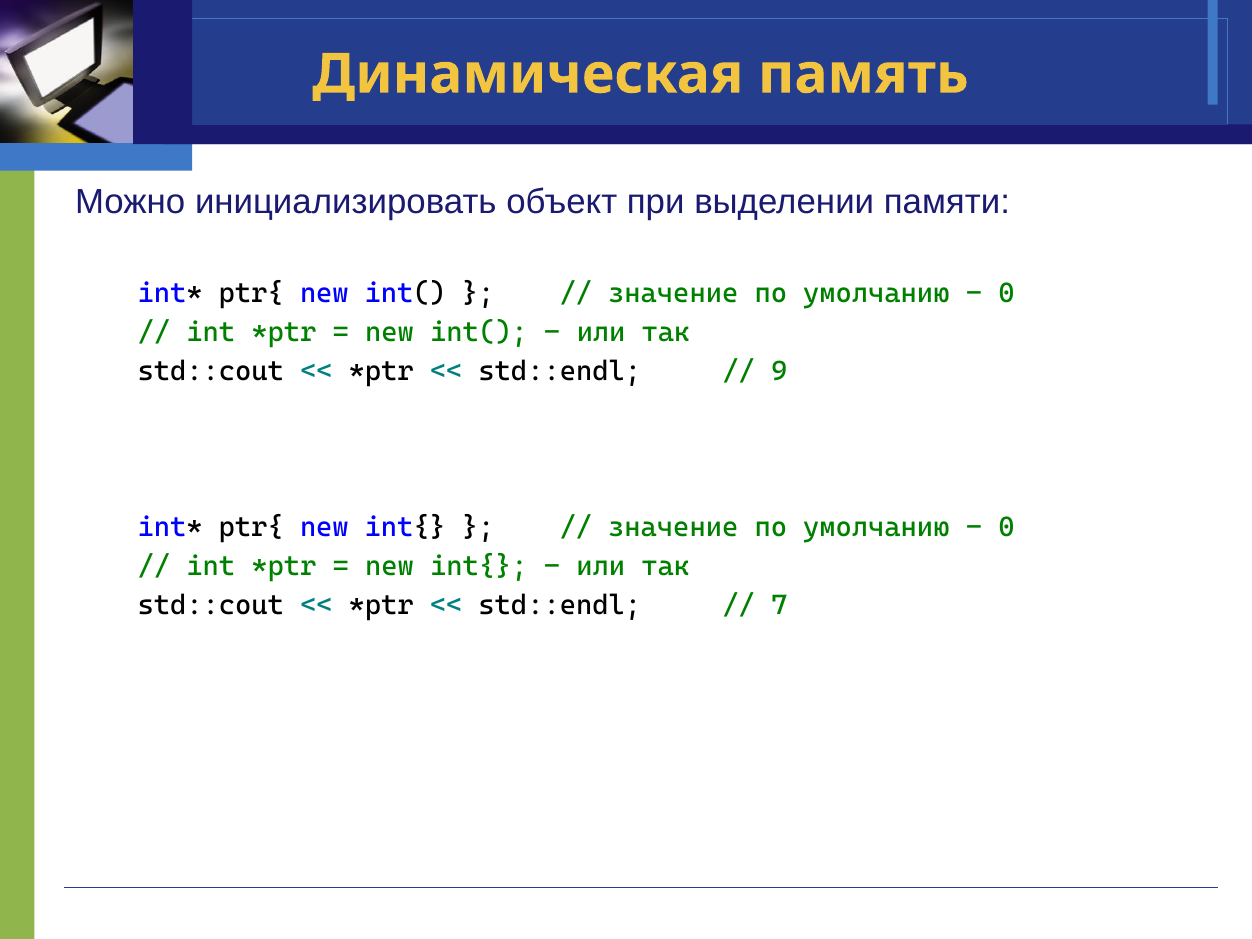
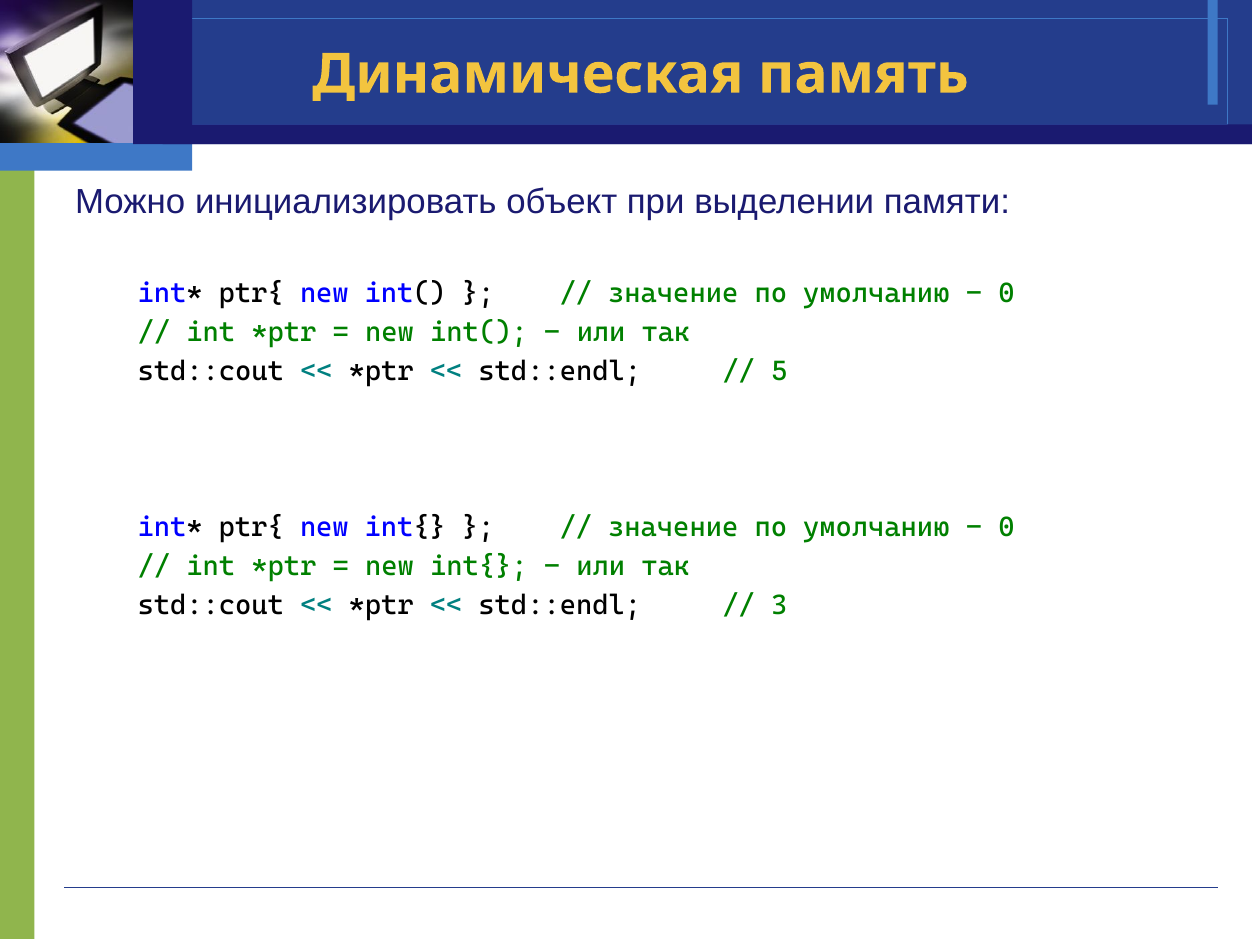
9: 9 -> 5
7: 7 -> 3
